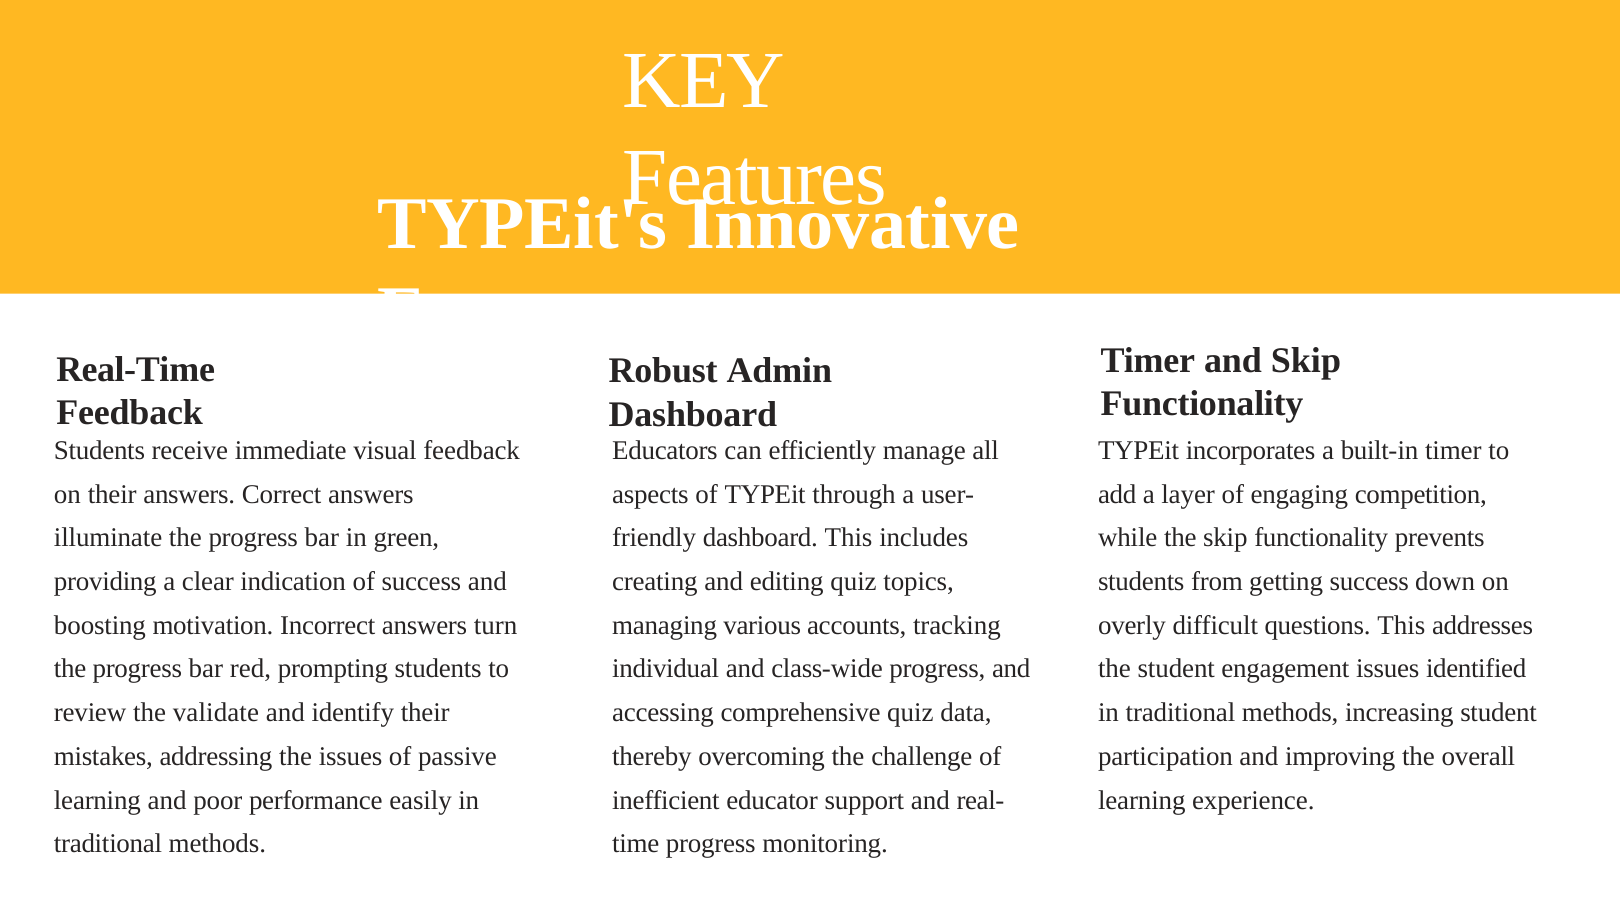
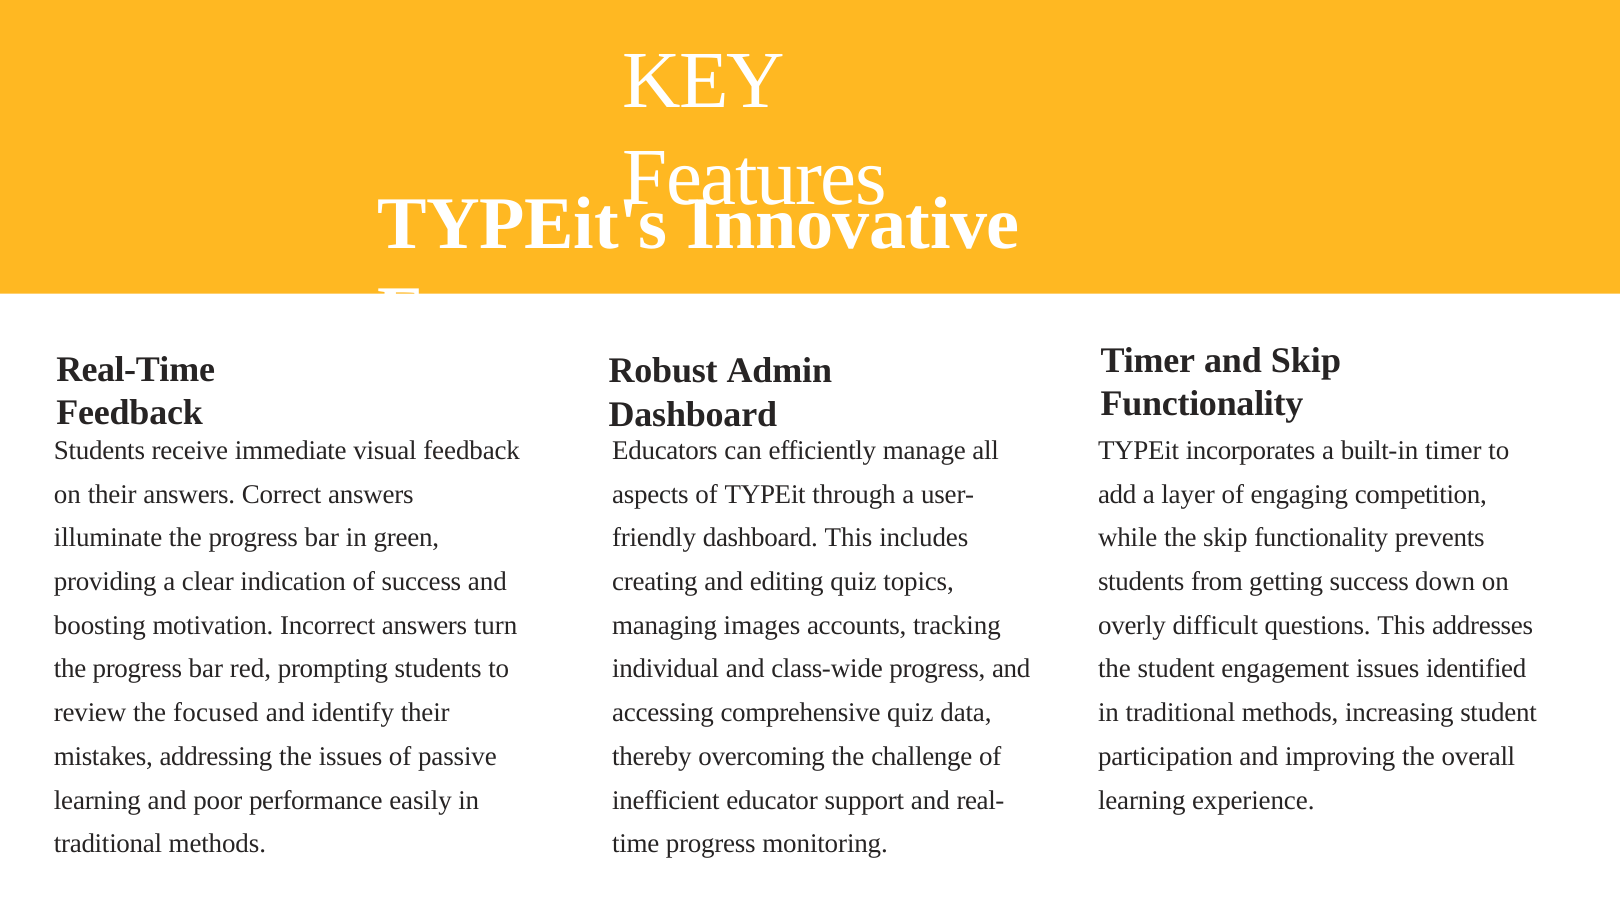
various: various -> images
validate: validate -> focused
